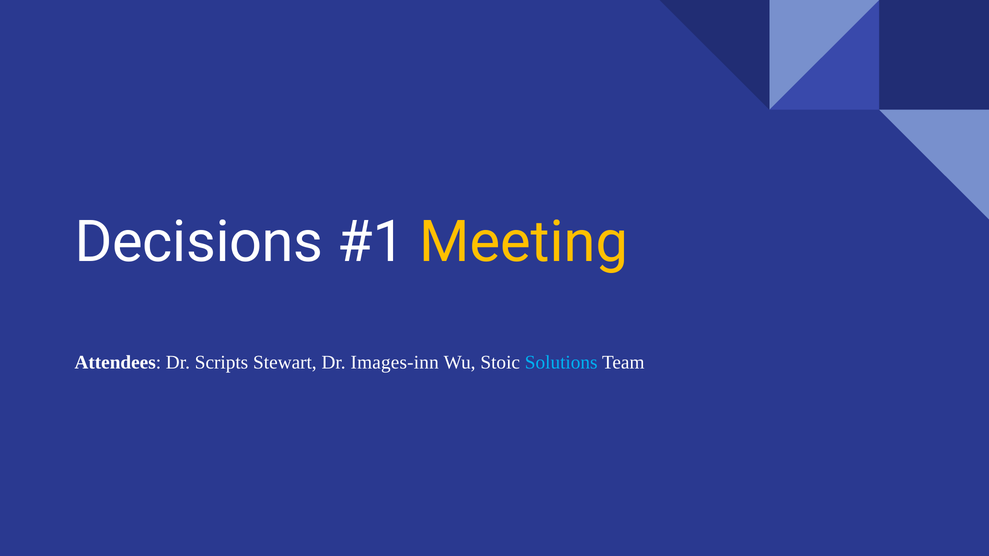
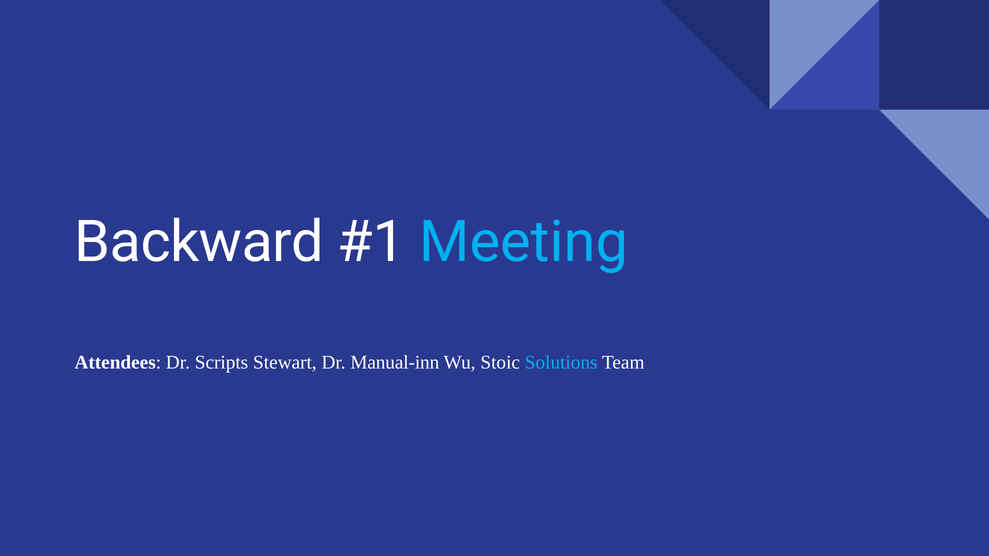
Decisions: Decisions -> Backward
Meeting at (524, 242) colour: yellow -> light blue
Images-inn: Images-inn -> Manual-inn
